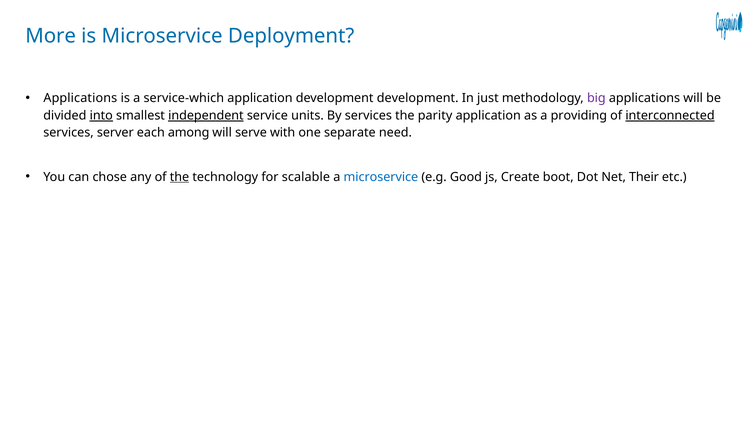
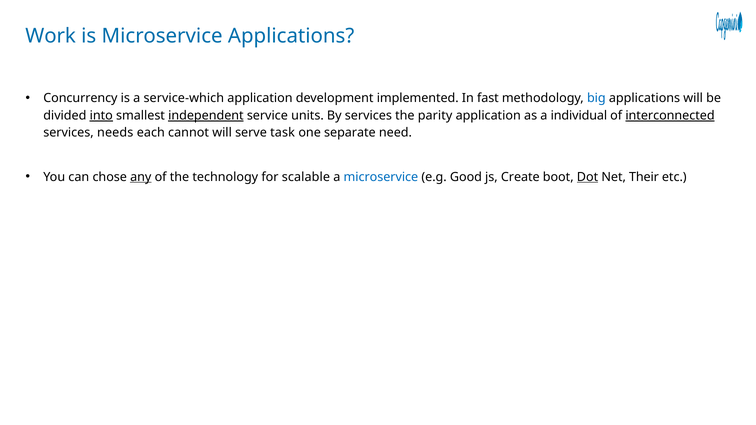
More: More -> Work
Microservice Deployment: Deployment -> Applications
Applications at (80, 98): Applications -> Concurrency
development development: development -> implemented
just: just -> fast
big colour: purple -> blue
providing: providing -> individual
server: server -> needs
among: among -> cannot
with: with -> task
any underline: none -> present
the at (179, 177) underline: present -> none
Dot underline: none -> present
